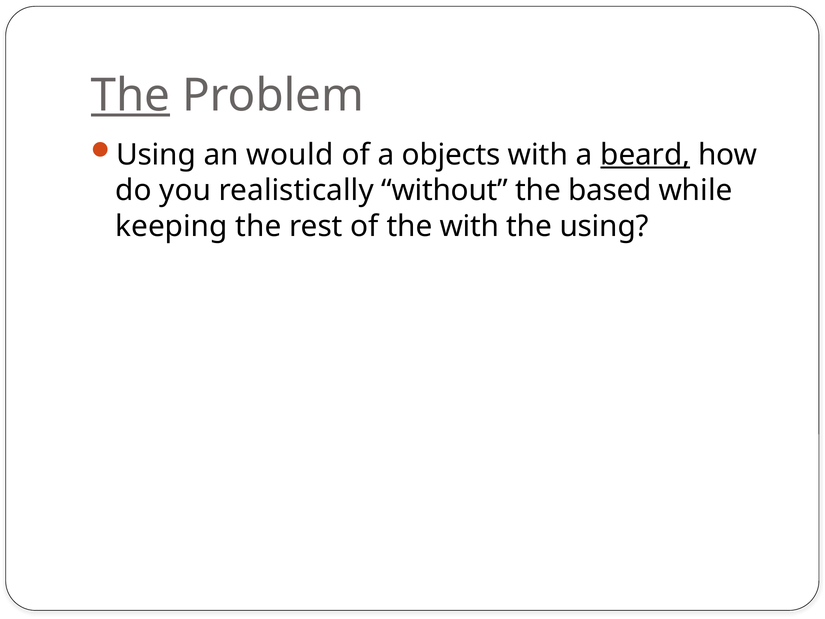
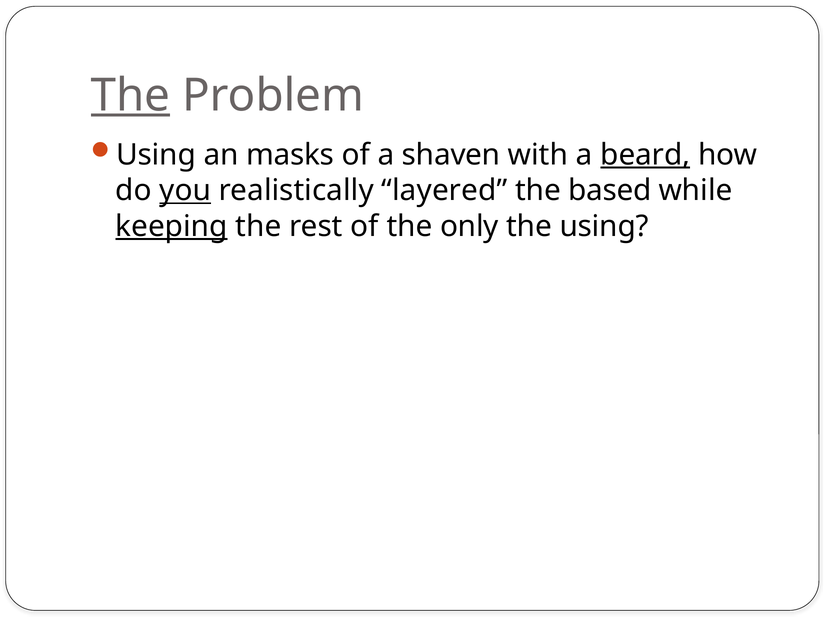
would: would -> masks
objects: objects -> shaven
you underline: none -> present
without: without -> layered
keeping underline: none -> present
the with: with -> only
